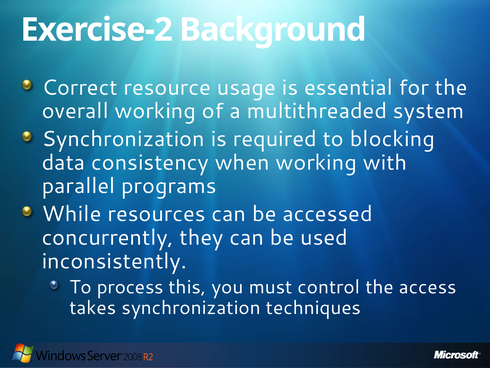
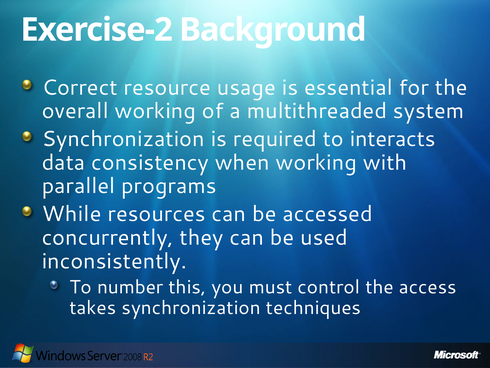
blocking: blocking -> interacts
process: process -> number
